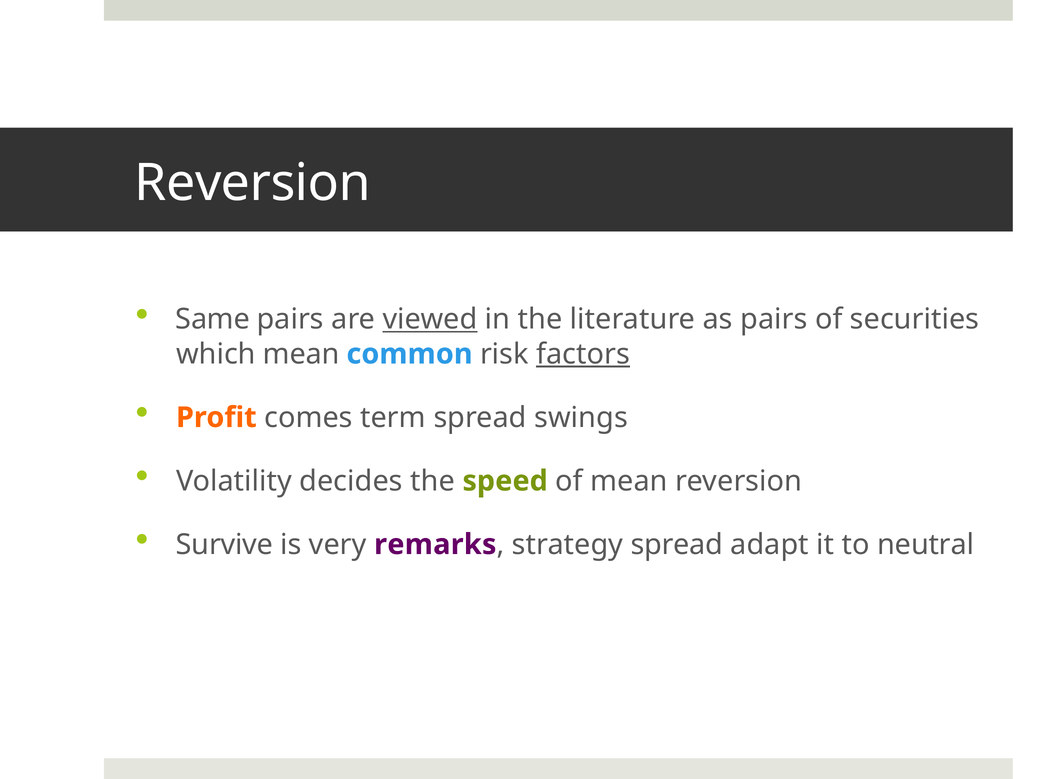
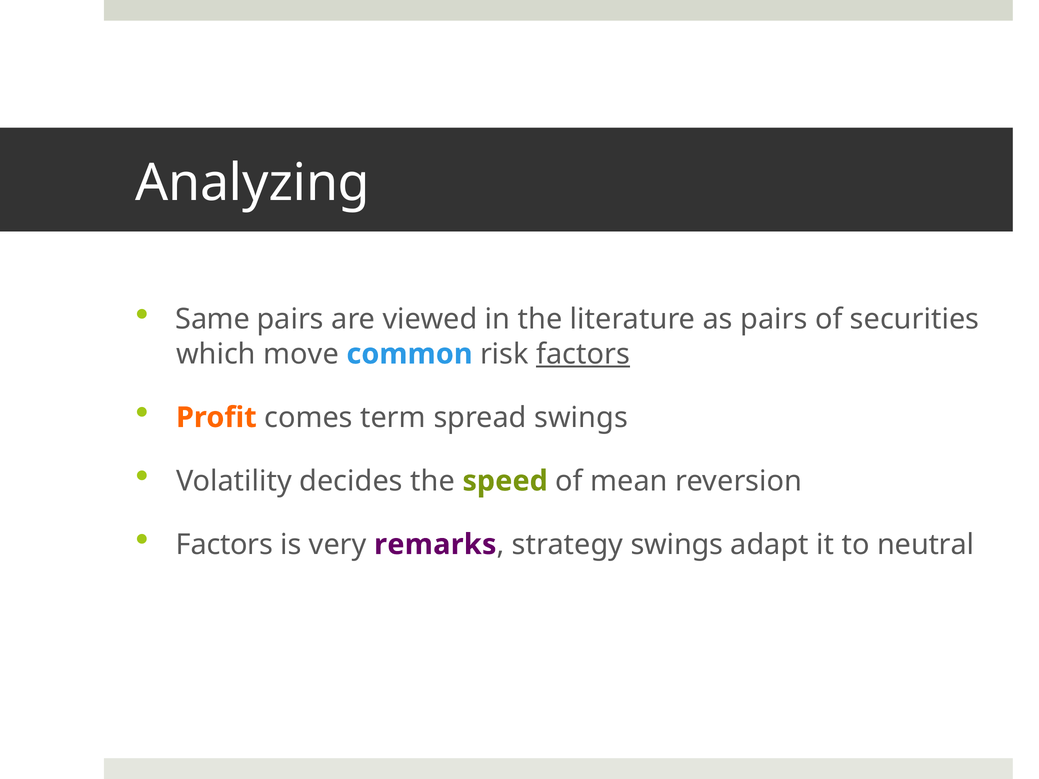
Reversion at (253, 183): Reversion -> Analyzing
viewed underline: present -> none
which mean: mean -> move
Survive at (224, 545): Survive -> Factors
strategy spread: spread -> swings
